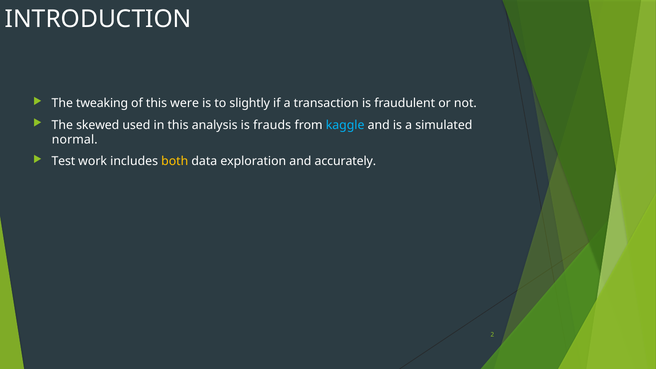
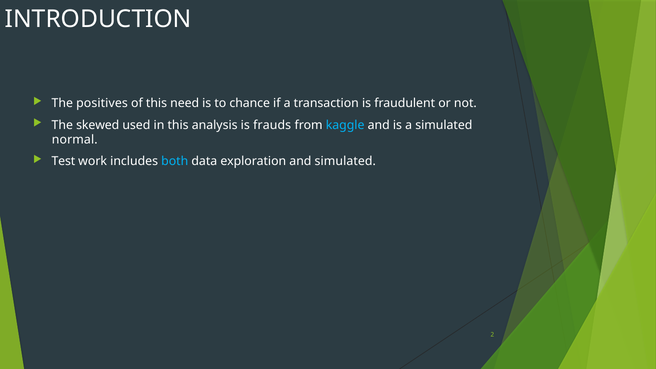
tweaking: tweaking -> positives
were: were -> need
slightly: slightly -> chance
both colour: yellow -> light blue
and accurately: accurately -> simulated
